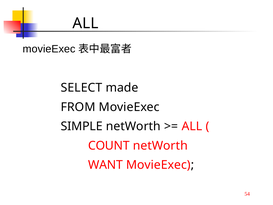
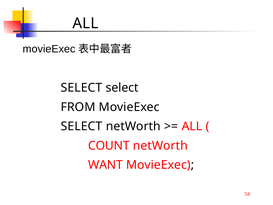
SELECT made: made -> select
SIMPLE at (82, 126): SIMPLE -> SELECT
